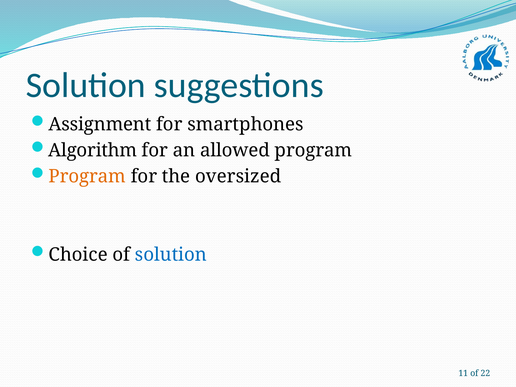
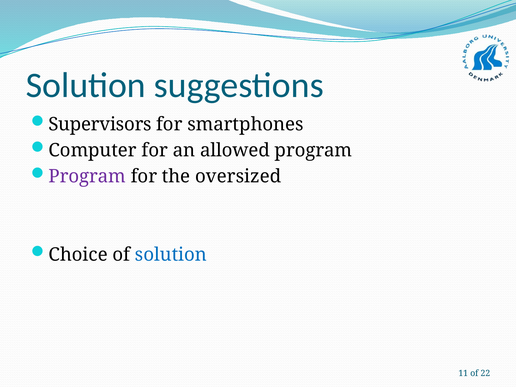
Assignment: Assignment -> Supervisors
Algorithm: Algorithm -> Computer
Program at (87, 176) colour: orange -> purple
